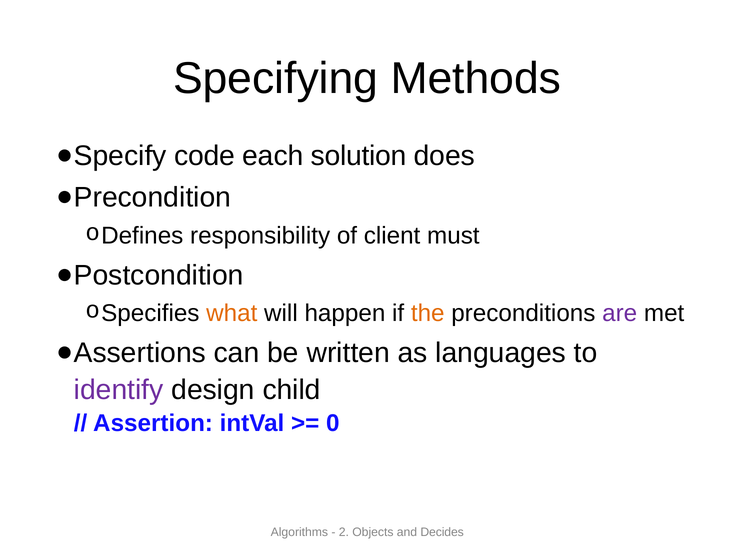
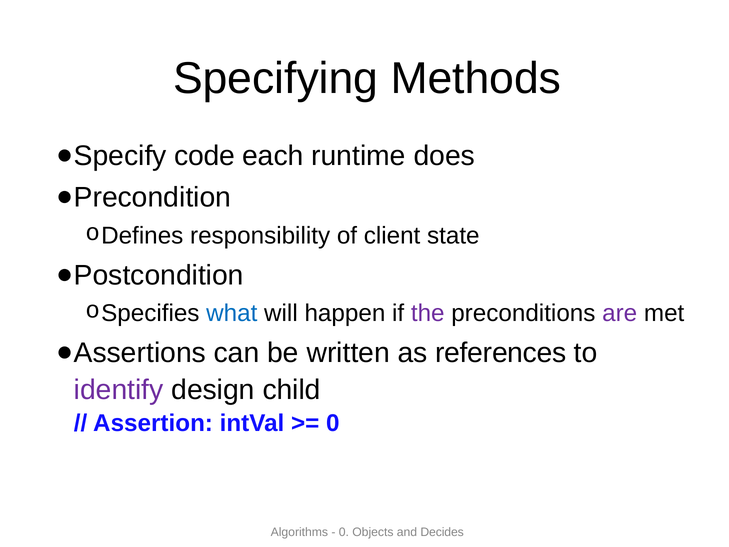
solution: solution -> runtime
must: must -> state
what colour: orange -> blue
the colour: orange -> purple
languages: languages -> references
2 at (344, 532): 2 -> 0
